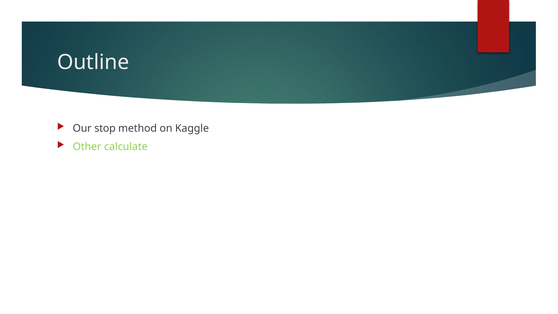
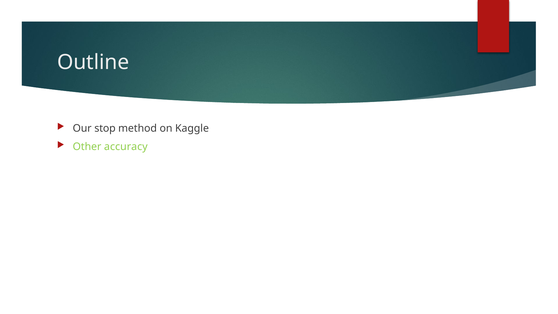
calculate: calculate -> accuracy
